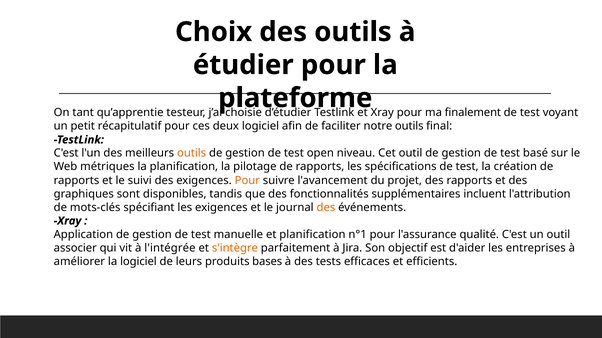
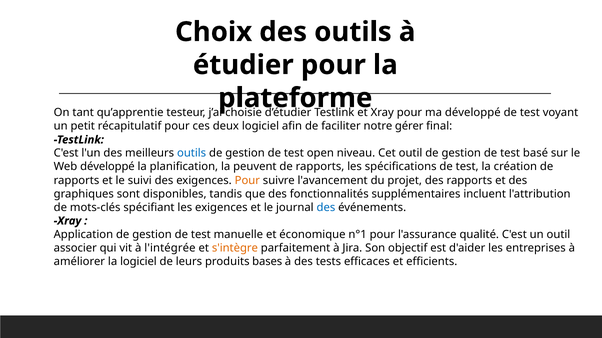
ma finalement: finalement -> développé
notre outils: outils -> gérer
outils at (192, 154) colour: orange -> blue
Web métriques: métriques -> développé
pilotage: pilotage -> peuvent
des at (326, 208) colour: orange -> blue
et planification: planification -> économique
